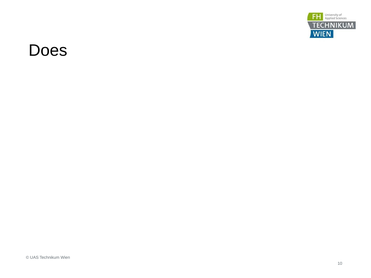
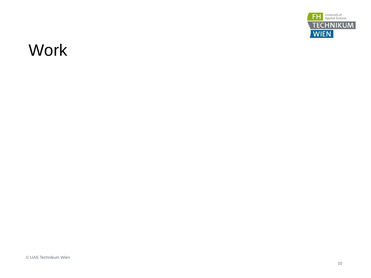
Does: Does -> Work
